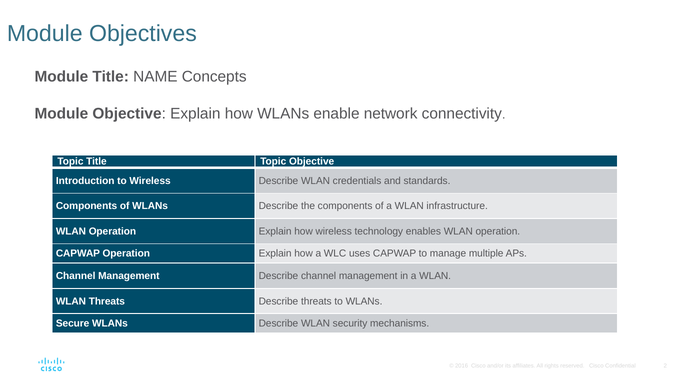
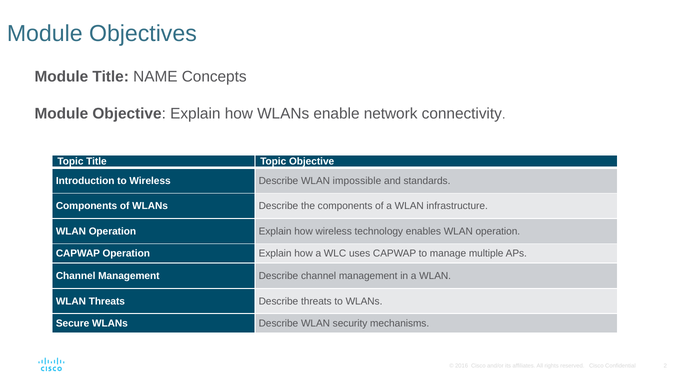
credentials: credentials -> impossible
